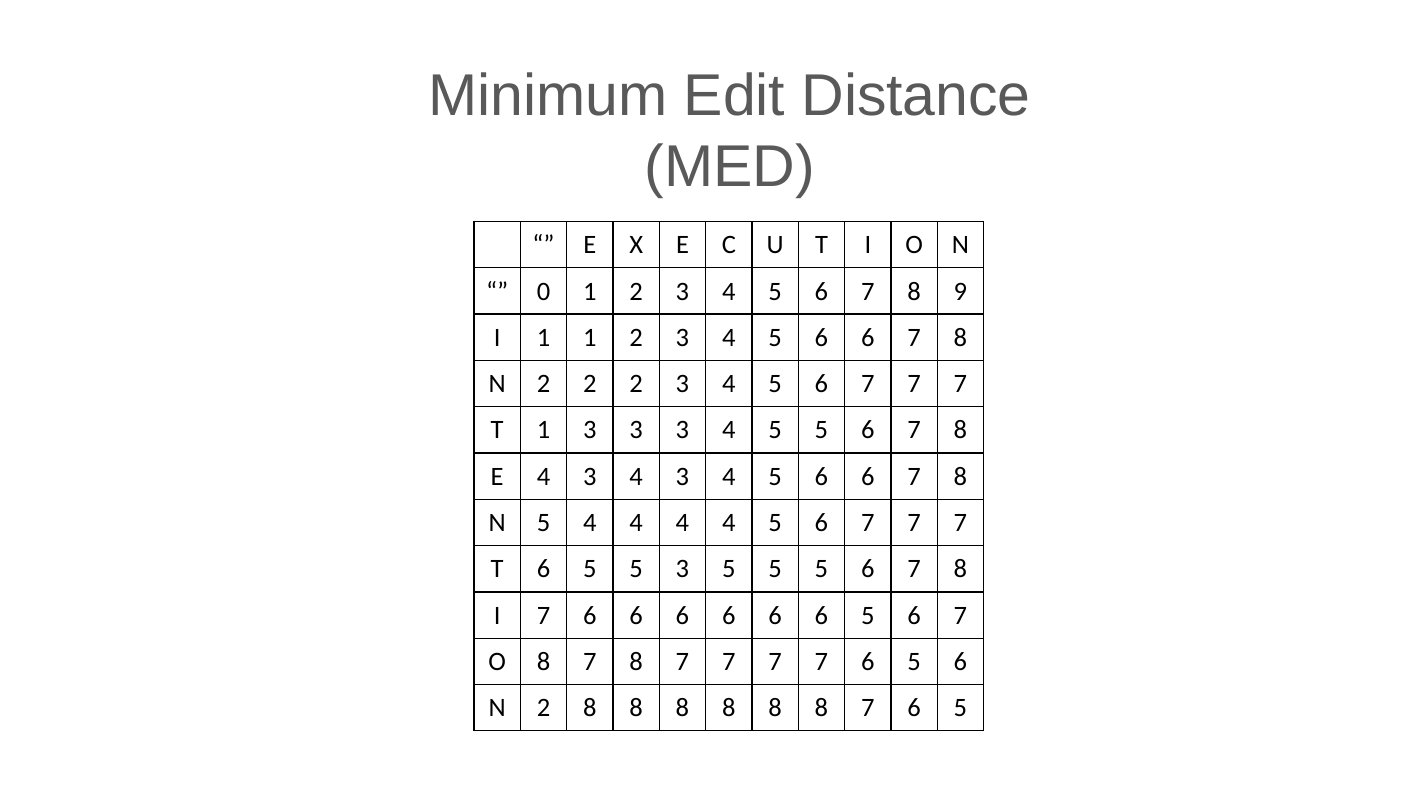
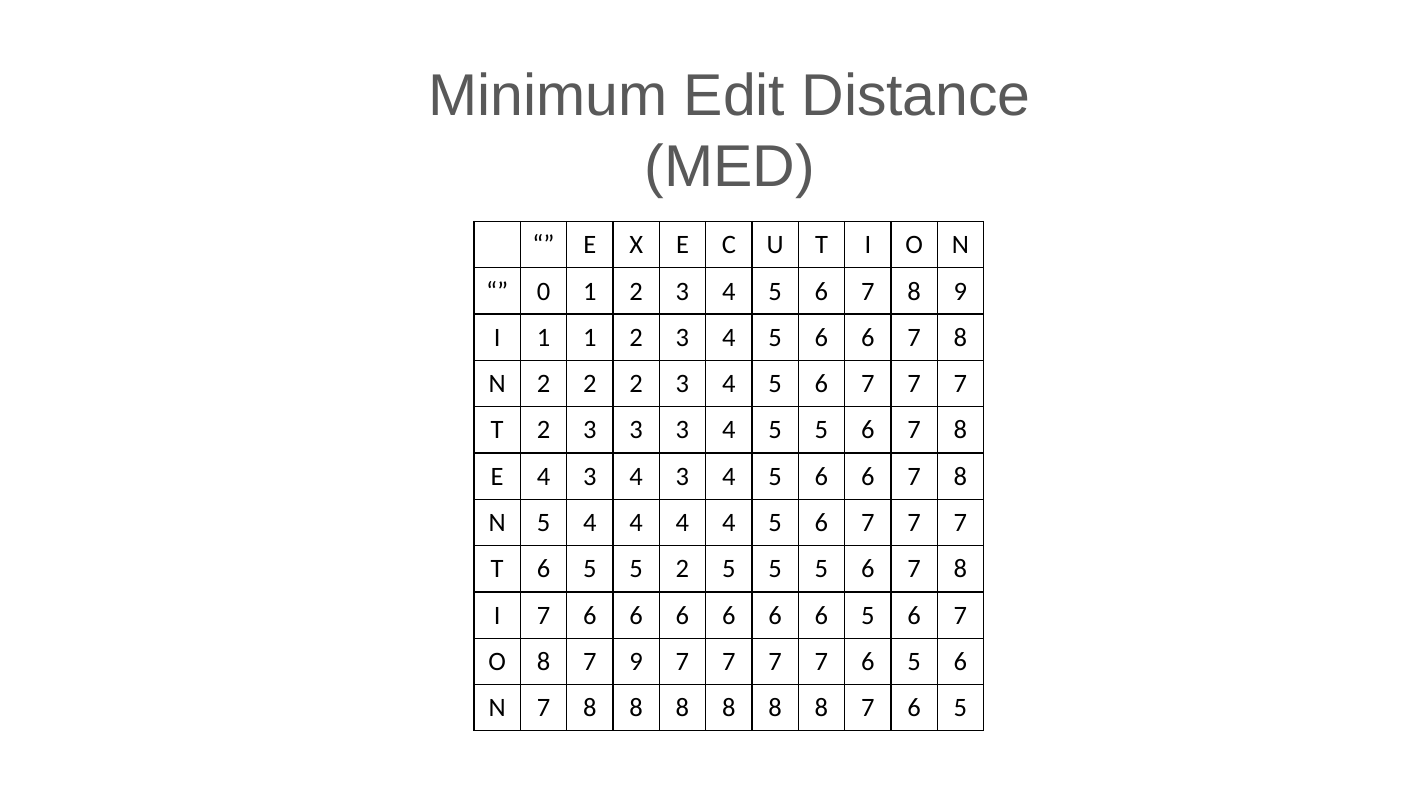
T 1: 1 -> 2
5 3: 3 -> 2
8 7 8: 8 -> 9
2 at (543, 708): 2 -> 7
